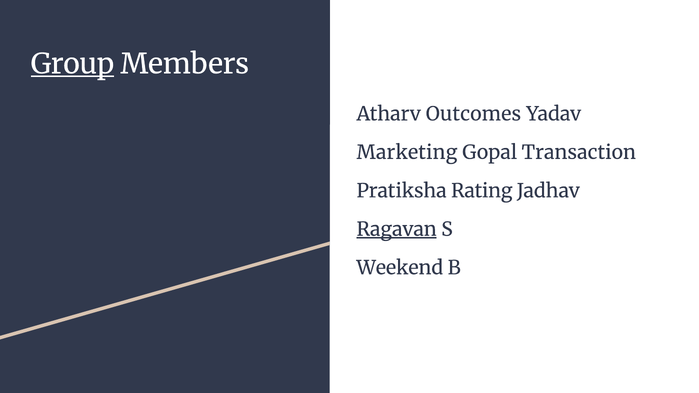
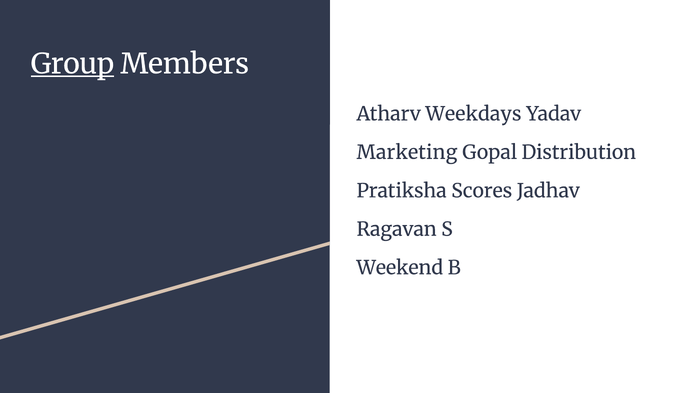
Outcomes: Outcomes -> Weekdays
Transaction: Transaction -> Distribution
Rating: Rating -> Scores
Ragavan underline: present -> none
